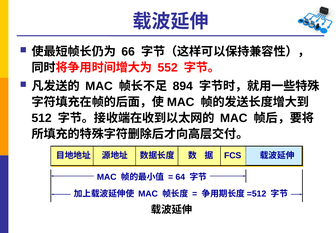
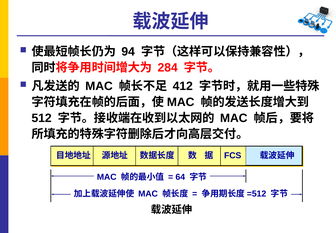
66: 66 -> 94
552: 552 -> 284
894: 894 -> 412
